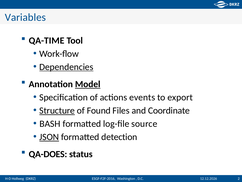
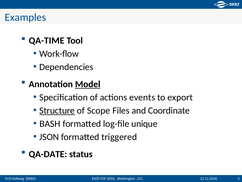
Variables: Variables -> Examples
Dependencies underline: present -> none
Found: Found -> Scope
source: source -> unique
JSON underline: present -> none
detection: detection -> triggered
QA-DOES: QA-DOES -> QA-DATE
